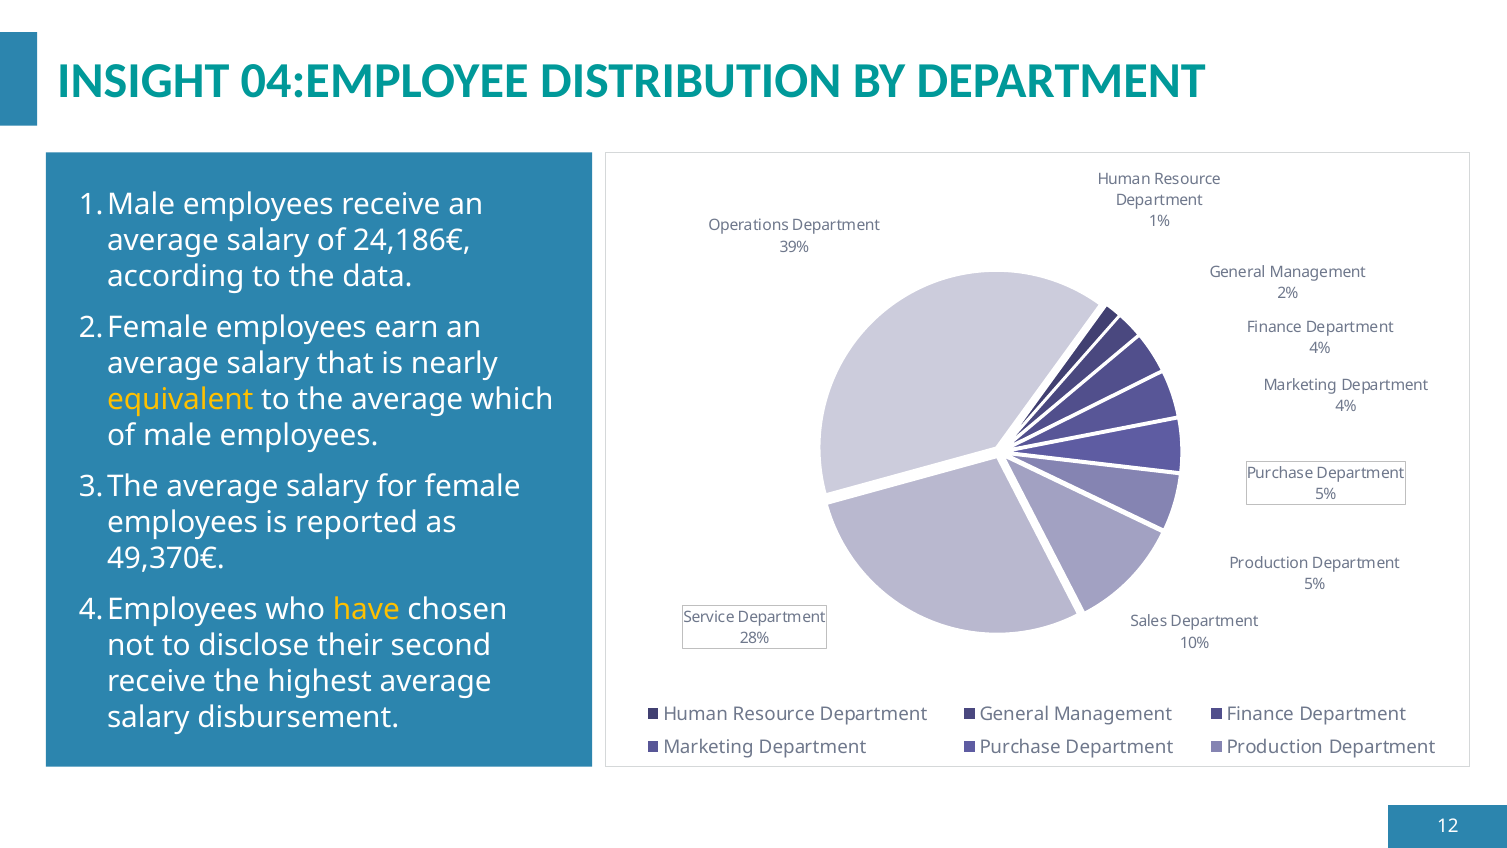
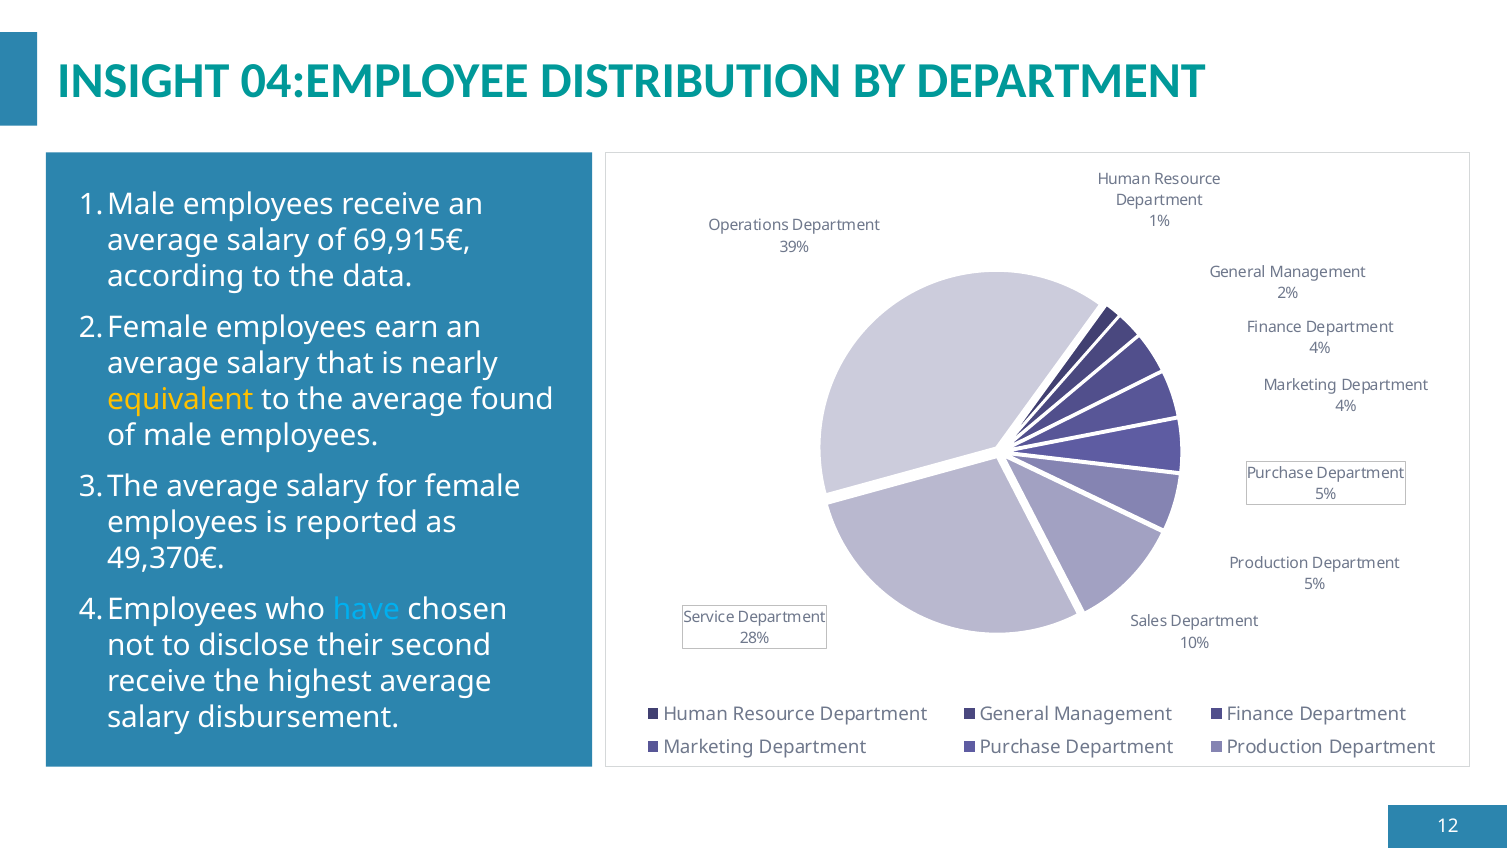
24,186€: 24,186€ -> 69,915€
which: which -> found
have colour: yellow -> light blue
